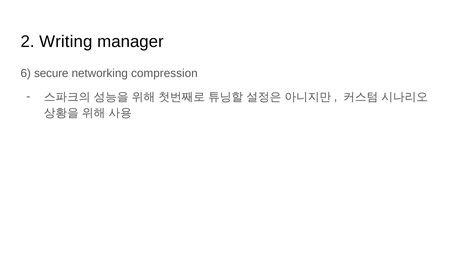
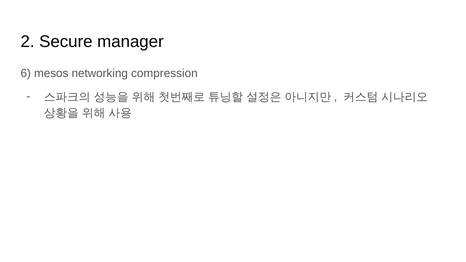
Writing: Writing -> Secure
secure: secure -> mesos
